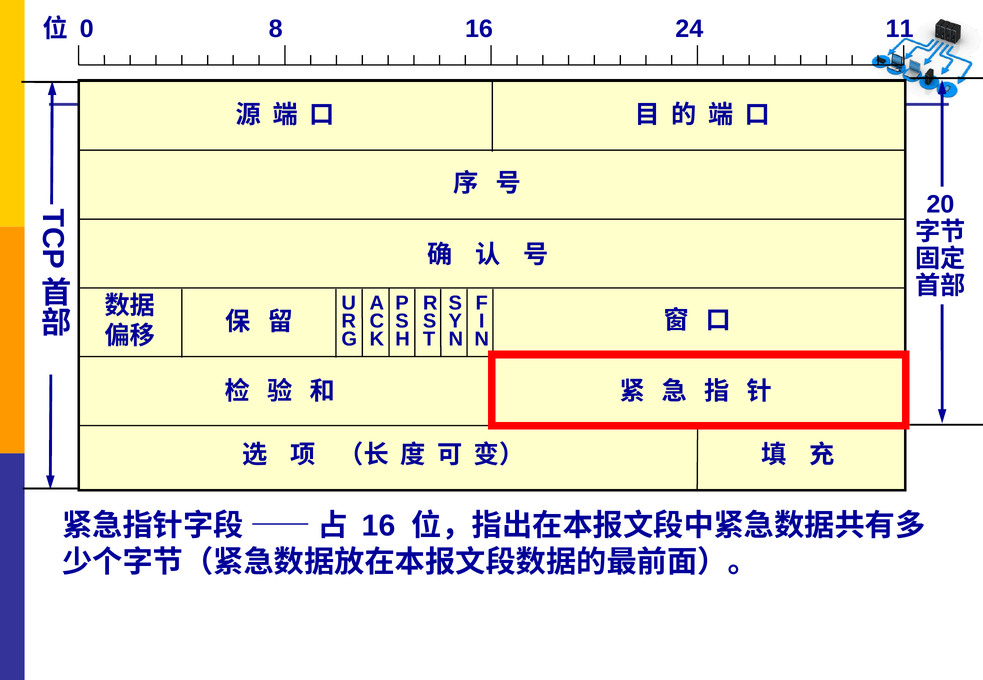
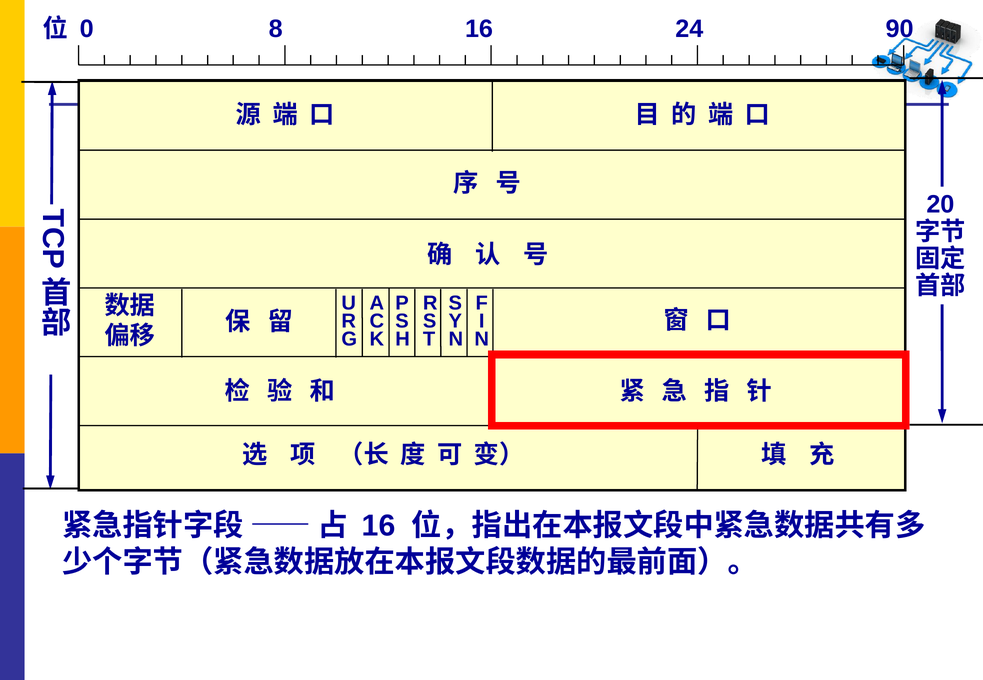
11: 11 -> 90
